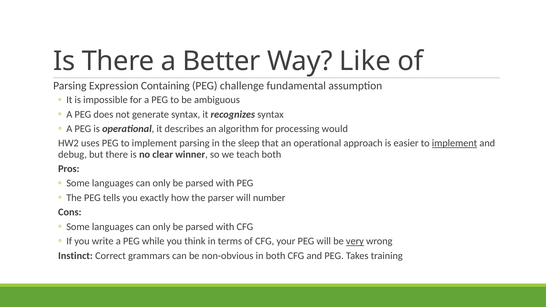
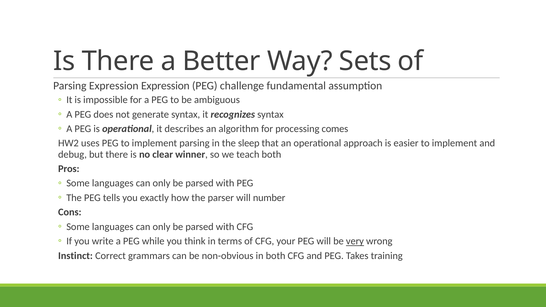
Like: Like -> Sets
Expression Containing: Containing -> Expression
would: would -> comes
implement at (455, 143) underline: present -> none
